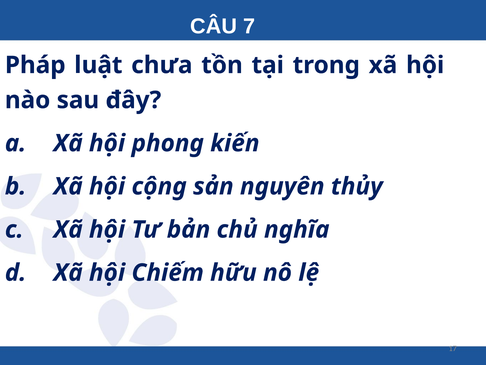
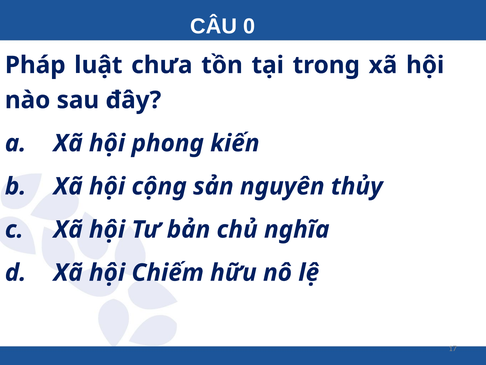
7: 7 -> 0
